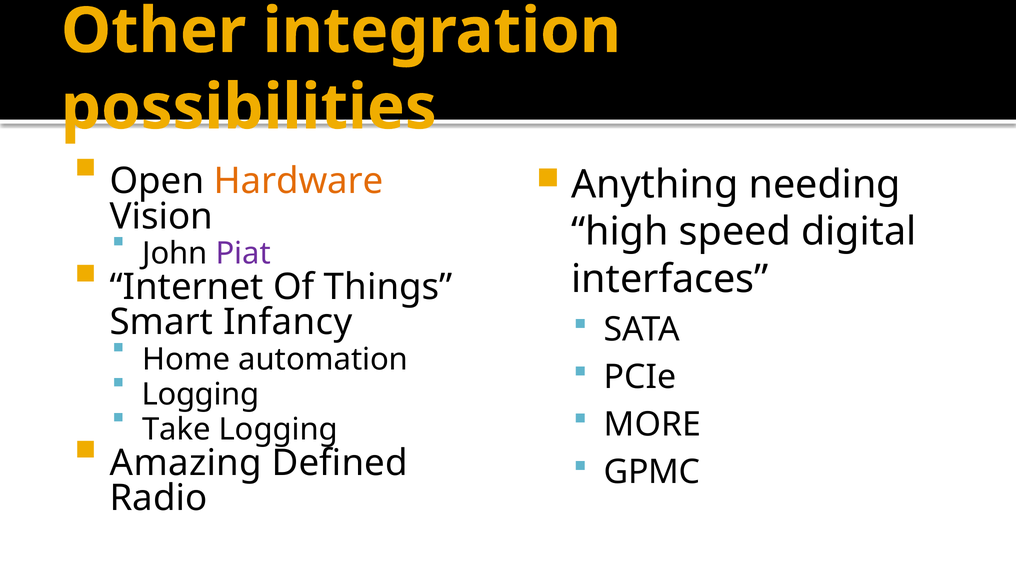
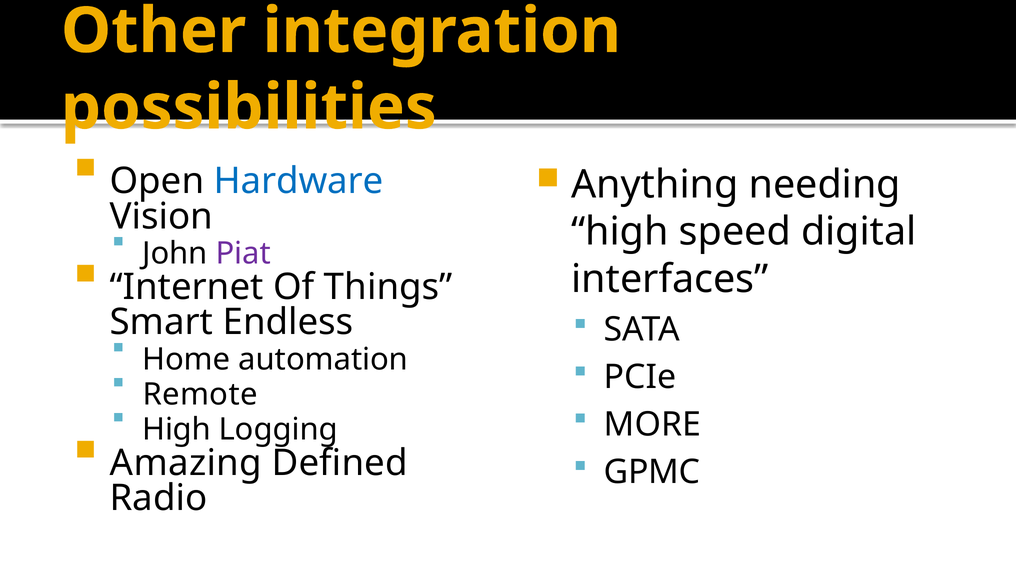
Hardware colour: orange -> blue
Infancy: Infancy -> Endless
Logging at (200, 394): Logging -> Remote
Take at (177, 429): Take -> High
